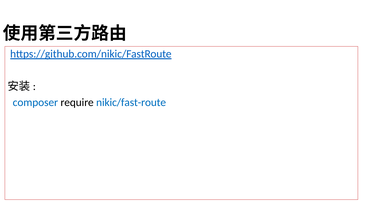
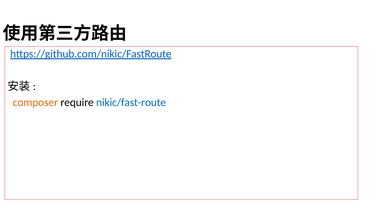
composer colour: blue -> orange
